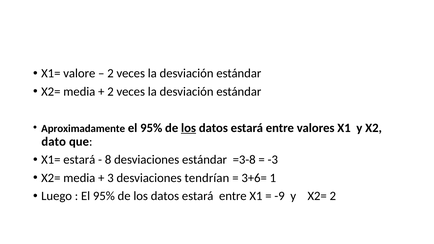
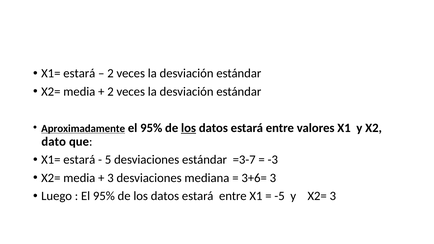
valore at (79, 73): valore -> estará
Aproximadamente underline: none -> present
8: 8 -> 5
=3-8: =3-8 -> =3-7
tendrían: tendrían -> mediana
3+6= 1: 1 -> 3
-9: -9 -> -5
X2= 2: 2 -> 3
